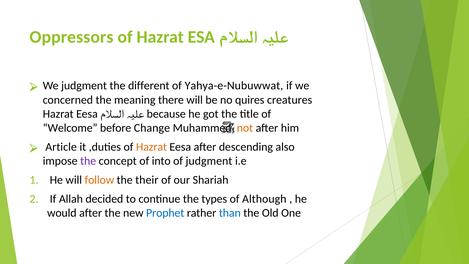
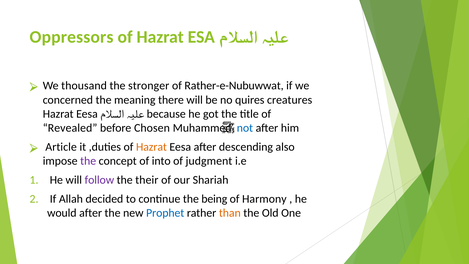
We judgment: judgment -> thousand
different: different -> stronger
Yahya-e-Nubuwwat: Yahya-e-Nubuwwat -> Rather-e-Nubuwwat
not colour: orange -> blue
Welcome: Welcome -> Revealed
Change: Change -> Chosen
follow colour: orange -> purple
types: types -> being
Although: Although -> Harmony
than colour: blue -> orange
